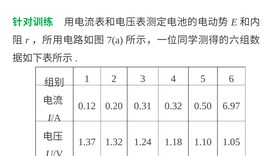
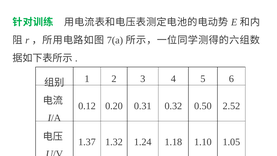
6.97: 6.97 -> 2.52
